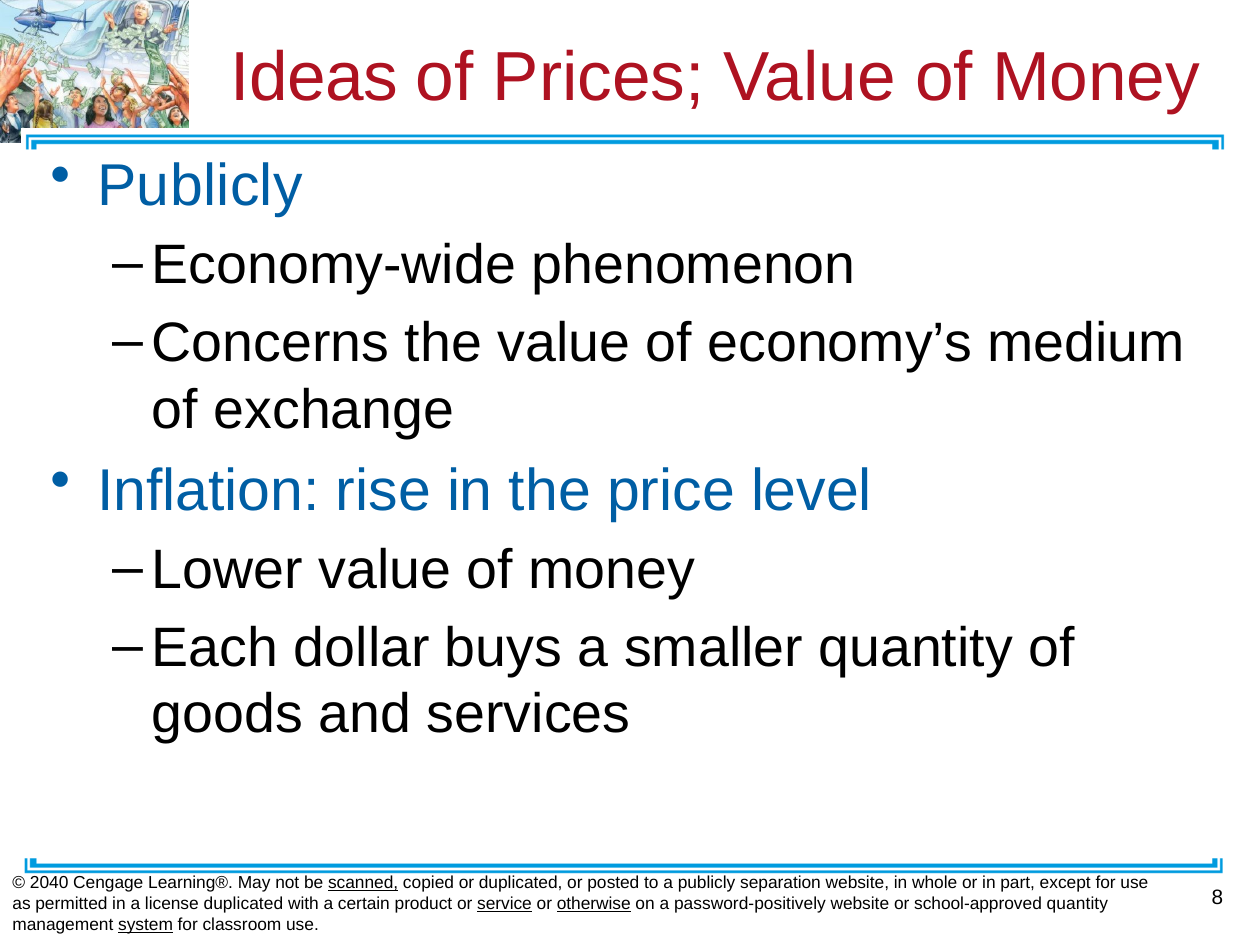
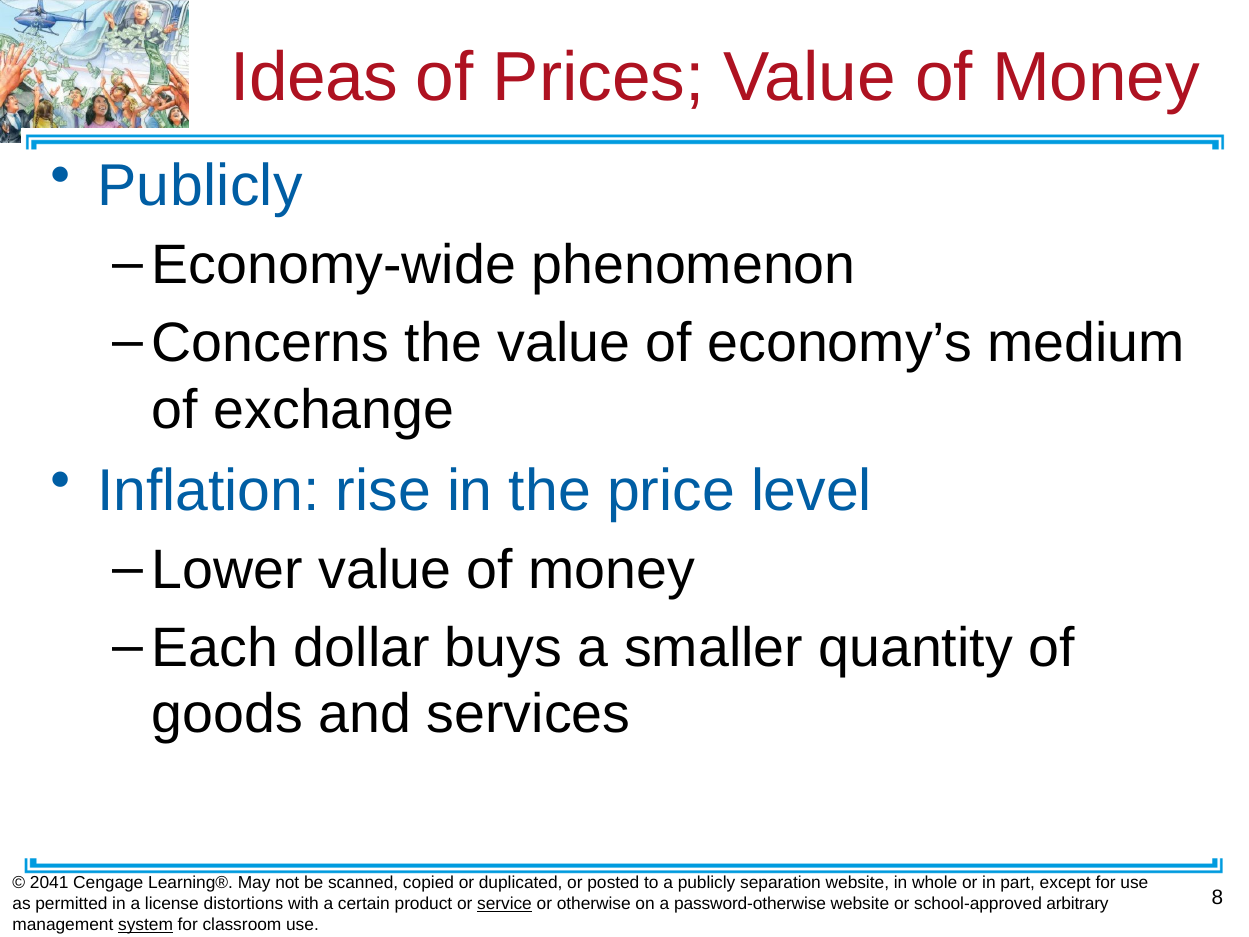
2040: 2040 -> 2041
scanned underline: present -> none
license duplicated: duplicated -> distortions
otherwise underline: present -> none
password-positively: password-positively -> password-otherwise
school-approved quantity: quantity -> arbitrary
